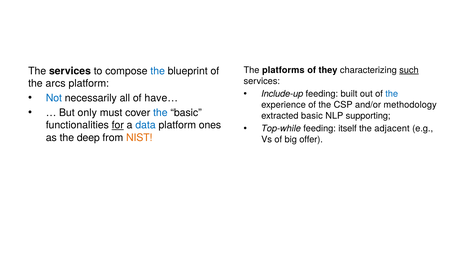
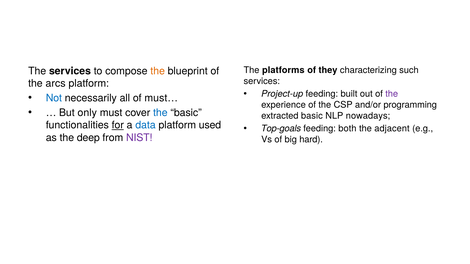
such underline: present -> none
the at (158, 71) colour: blue -> orange
Include-up: Include-up -> Project-up
the at (392, 94) colour: blue -> purple
have…: have… -> must…
methodology: methodology -> programming
supporting: supporting -> nowadays
ones: ones -> used
Top-while: Top-while -> Top-goals
itself: itself -> both
NIST colour: orange -> purple
offer: offer -> hard
